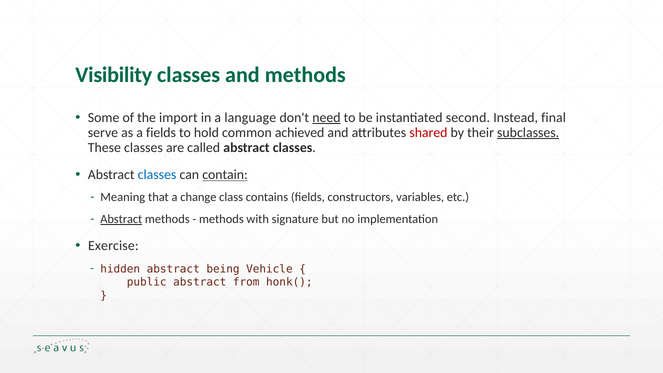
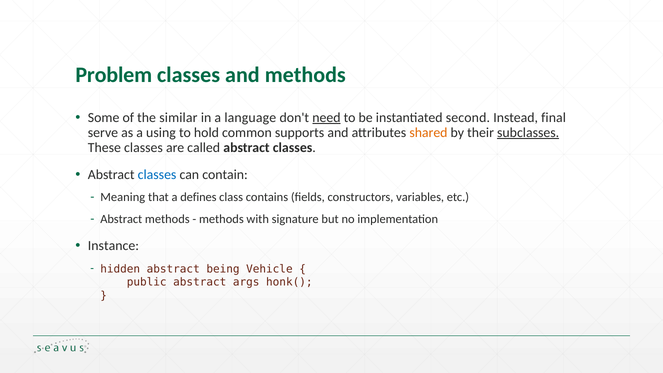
Visibility: Visibility -> Problem
import: import -> similar
a fields: fields -> using
achieved: achieved -> supports
shared colour: red -> orange
contain underline: present -> none
change: change -> defines
Abstract at (121, 219) underline: present -> none
Exercise: Exercise -> Instance
from: from -> args
